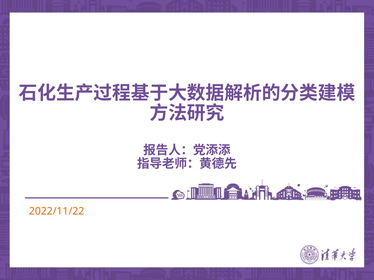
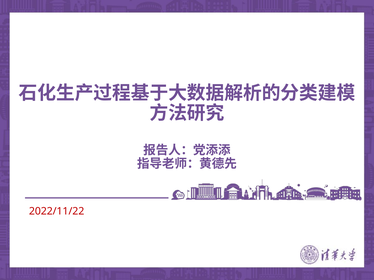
2022/11/22 colour: orange -> red
